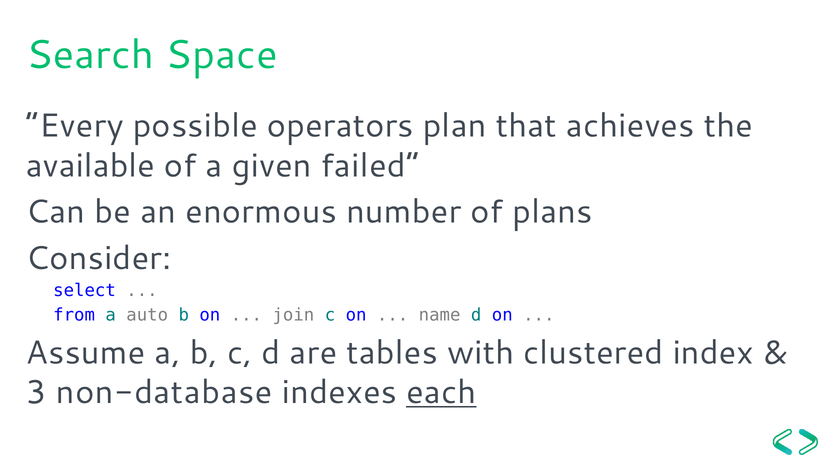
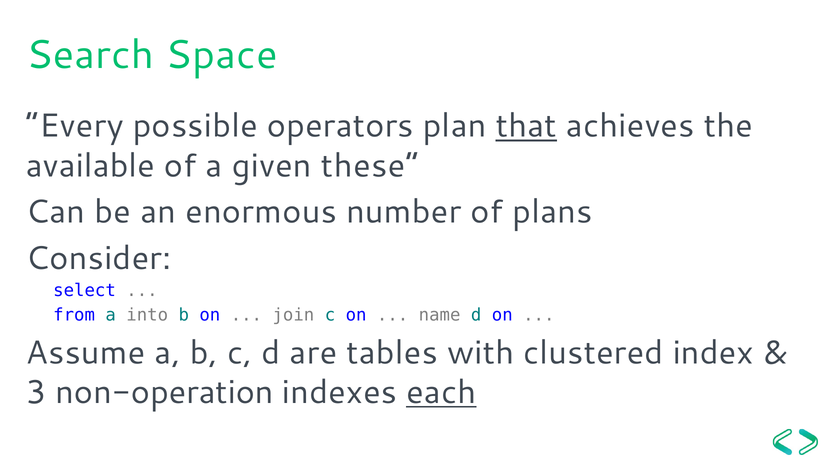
that underline: none -> present
failed: failed -> these
auto: auto -> into
non-database: non-database -> non-operation
